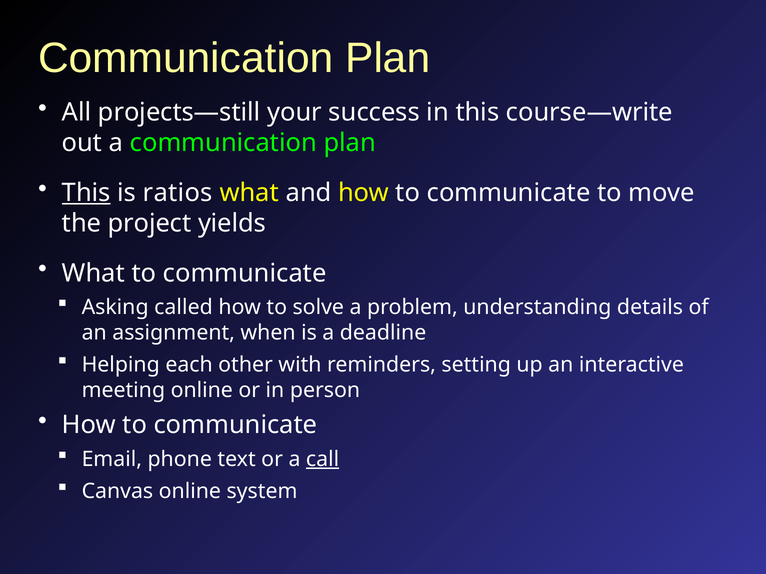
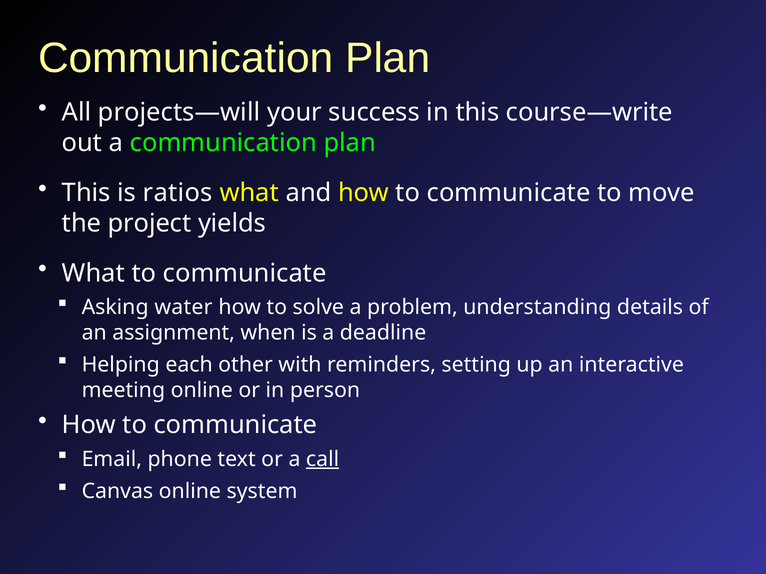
projects—still: projects—still -> projects—will
This at (86, 193) underline: present -> none
called: called -> water
